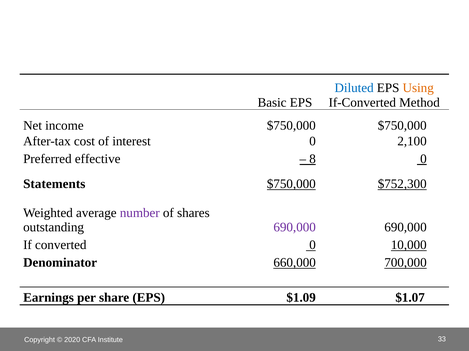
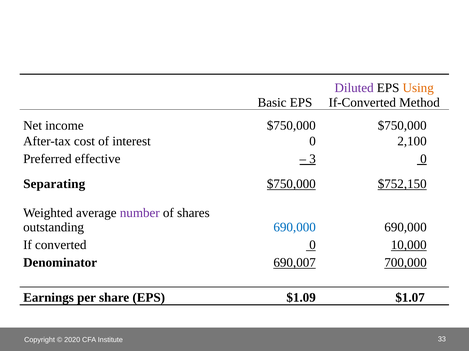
Diluted colour: blue -> purple
8: 8 -> 3
Statements: Statements -> Separating
$752,300: $752,300 -> $752,150
690,000 at (295, 228) colour: purple -> blue
660,000: 660,000 -> 690,007
